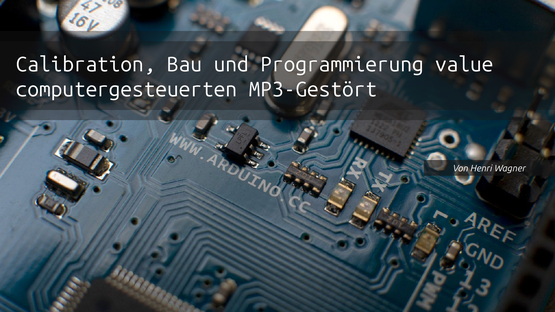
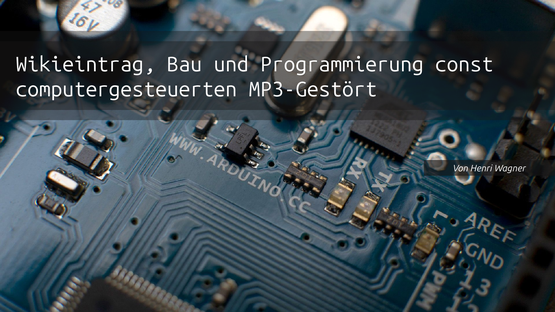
Calibration: Calibration -> Wikieintrag
value: value -> const
